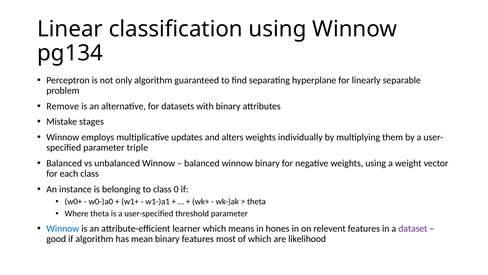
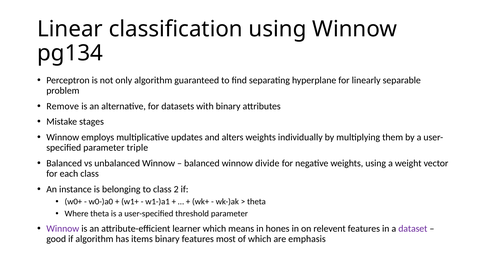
winnow binary: binary -> divide
0: 0 -> 2
Winnow at (63, 228) colour: blue -> purple
mean: mean -> items
likelihood: likelihood -> emphasis
